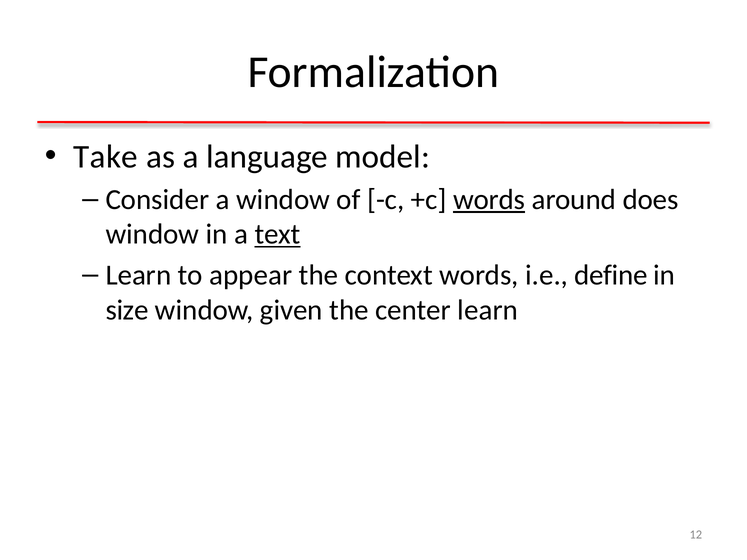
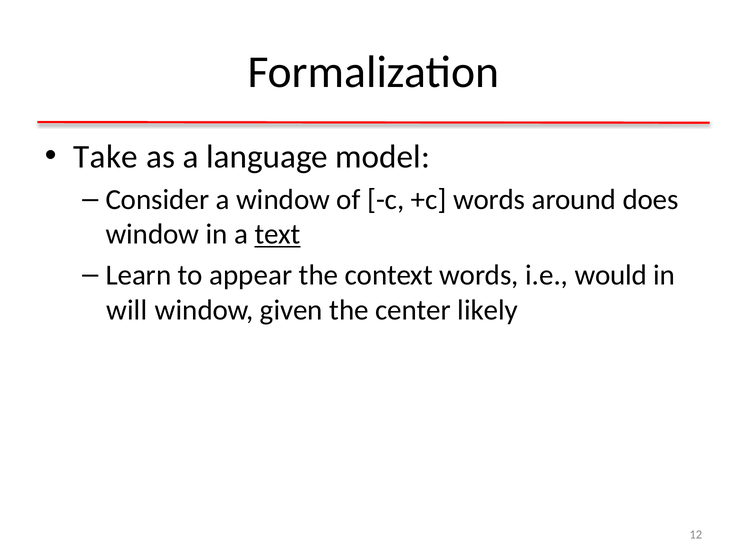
words at (489, 200) underline: present -> none
define: define -> would
size: size -> will
center learn: learn -> likely
